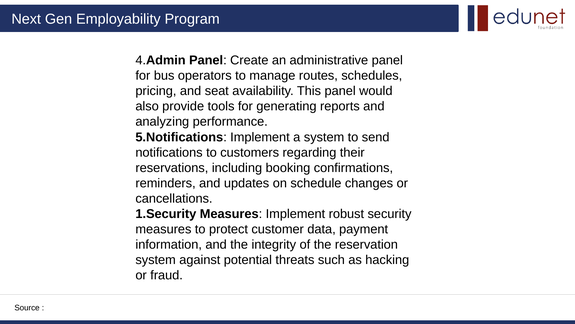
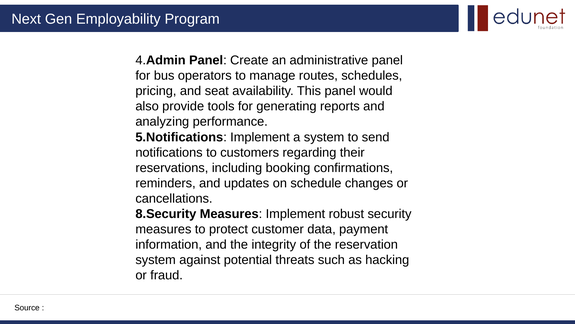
1.Security: 1.Security -> 8.Security
